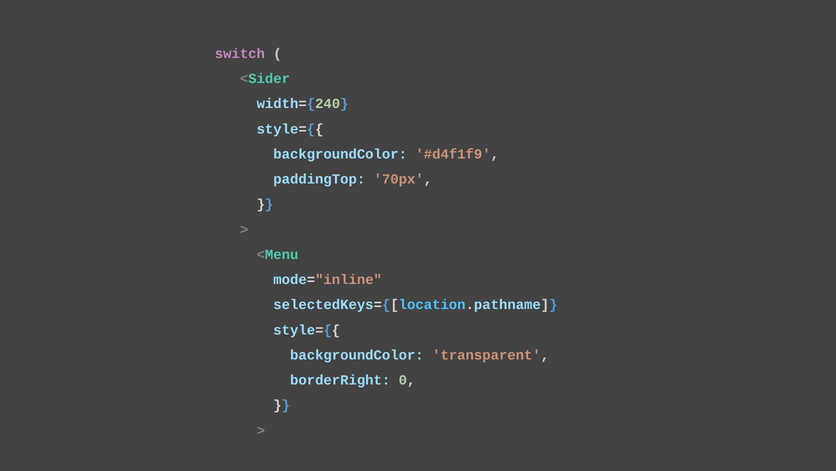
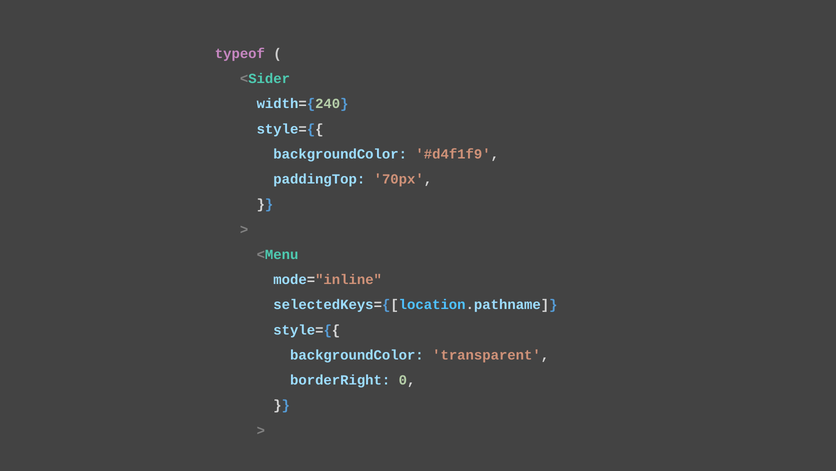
switch: switch -> typeof
